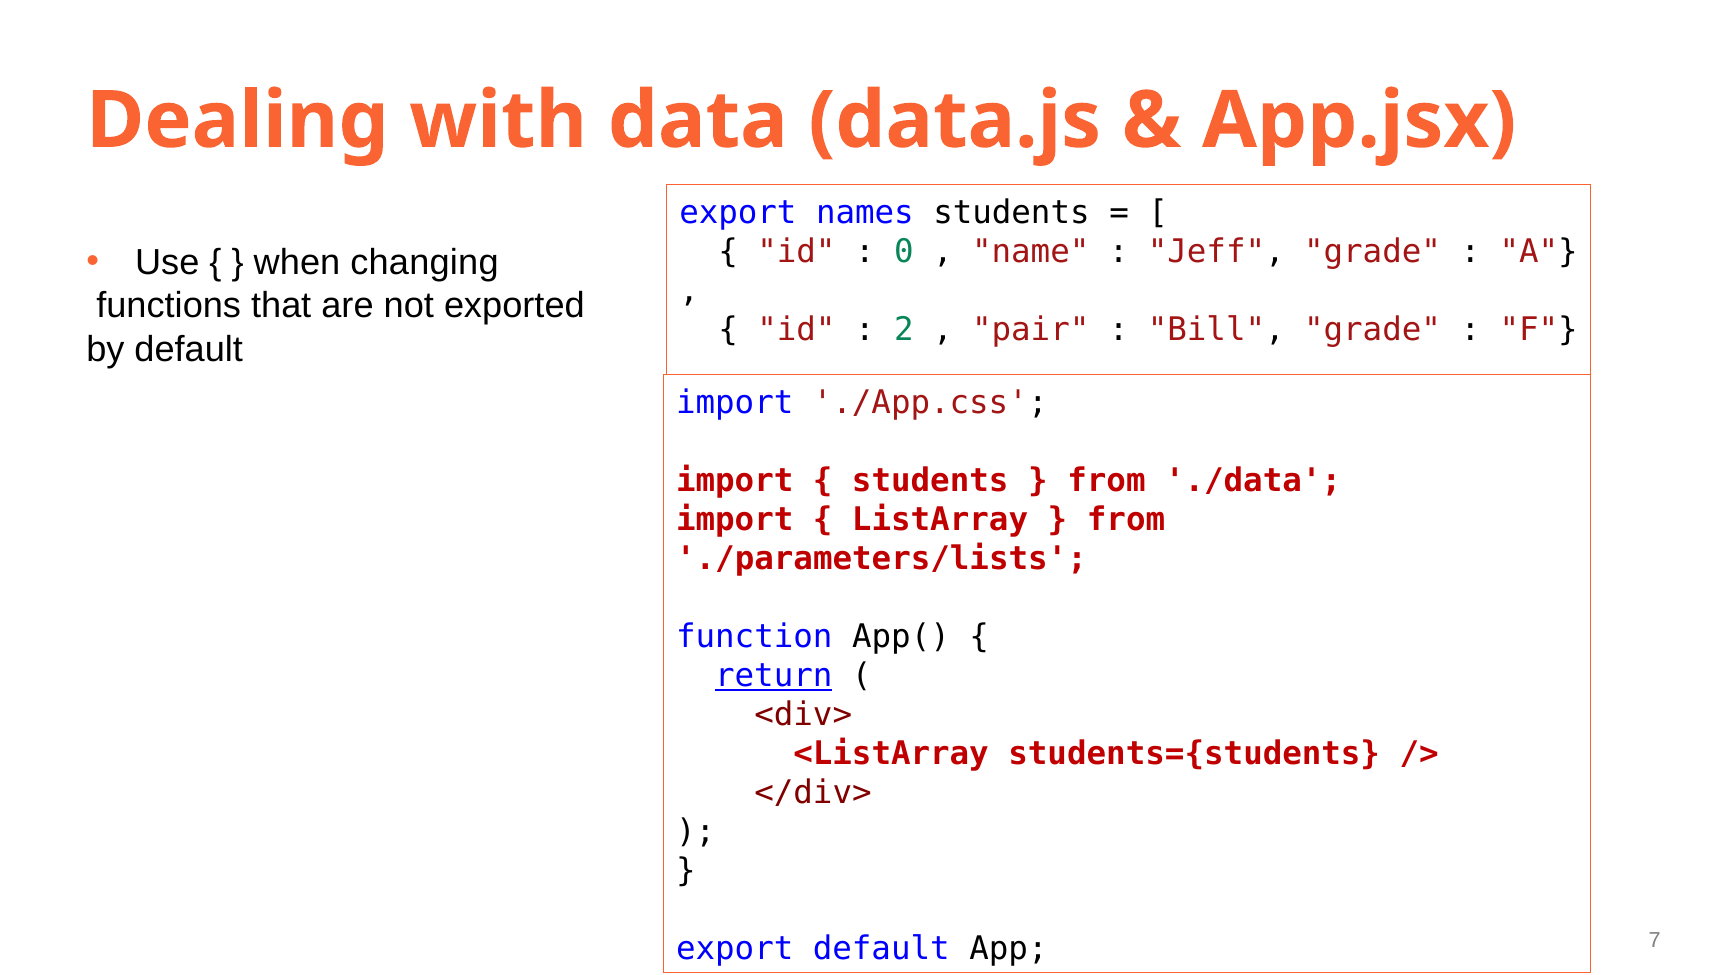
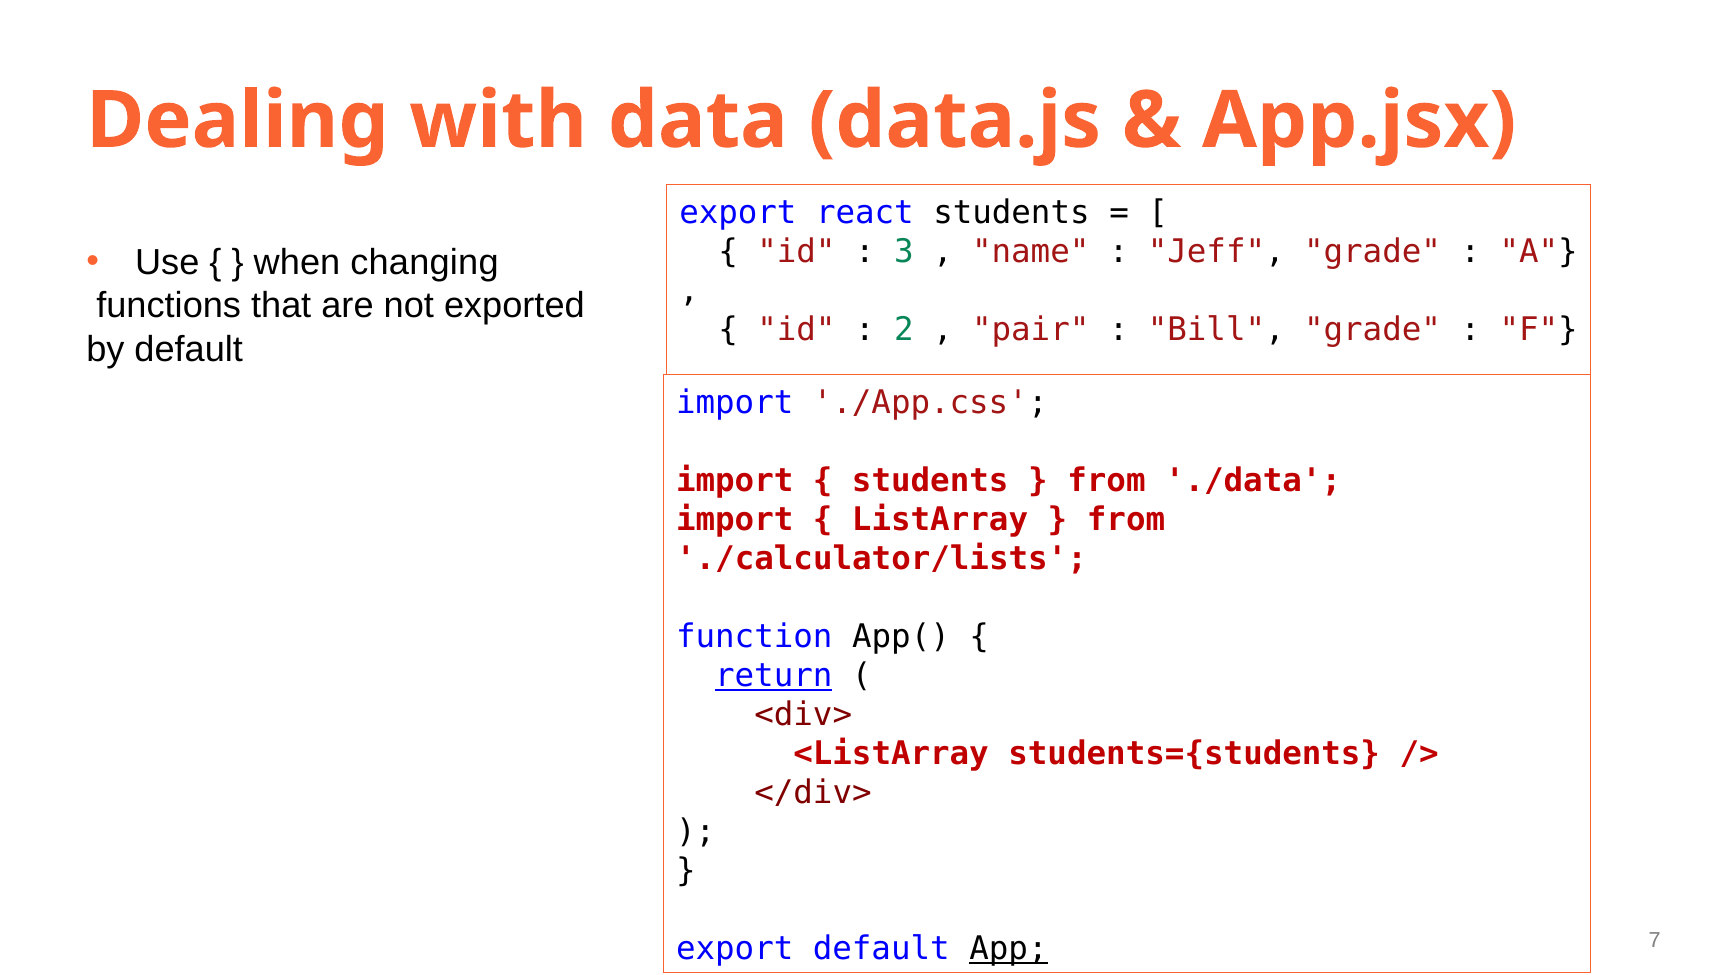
names: names -> react
0 at (904, 252): 0 -> 3
./parameters/lists: ./parameters/lists -> ./calculator/lists
App underline: none -> present
